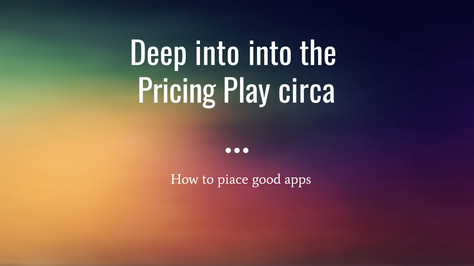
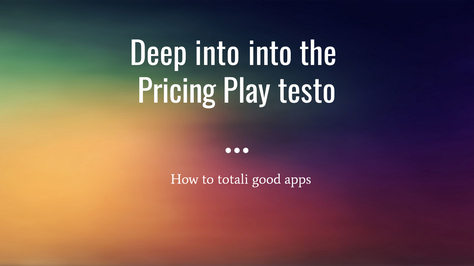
circa: circa -> testo
piace: piace -> totali
